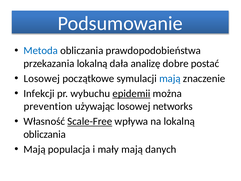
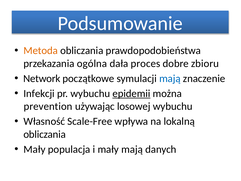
Metoda colour: blue -> orange
przekazania lokalną: lokalną -> ogólna
analizę: analizę -> proces
postać: postać -> zbioru
Losowej at (42, 78): Losowej -> Network
losowej networks: networks -> wybuchu
Scale-Free underline: present -> none
Mają at (35, 149): Mają -> Mały
